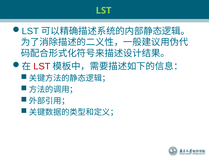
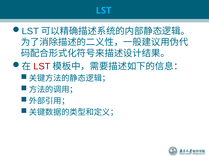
LST at (104, 11) colour: light green -> light blue
